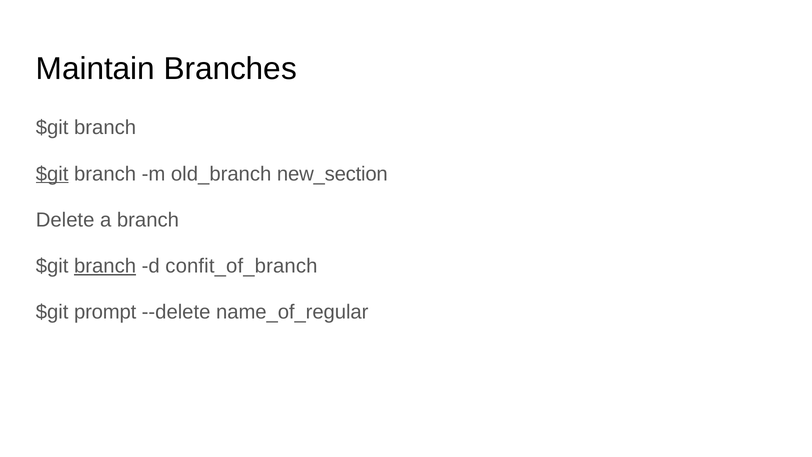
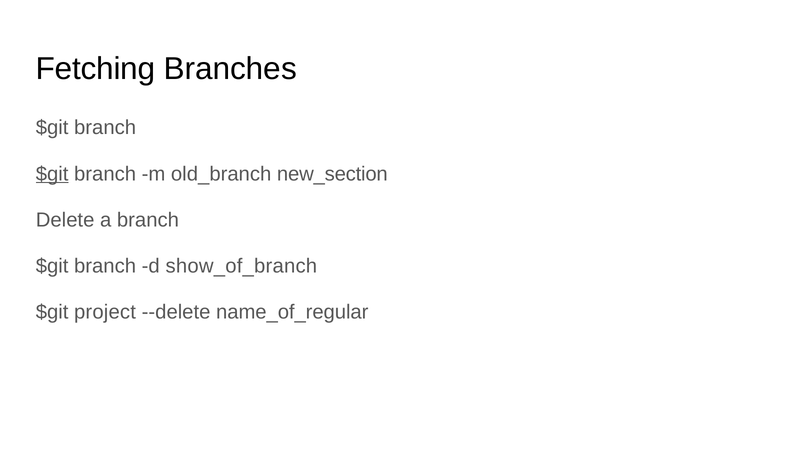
Maintain: Maintain -> Fetching
branch at (105, 266) underline: present -> none
confit_of_branch: confit_of_branch -> show_of_branch
prompt: prompt -> project
